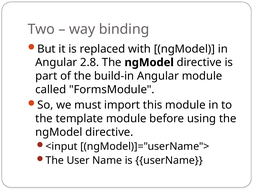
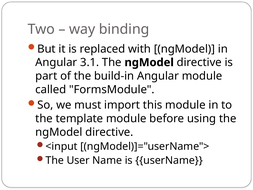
2.8: 2.8 -> 3.1
